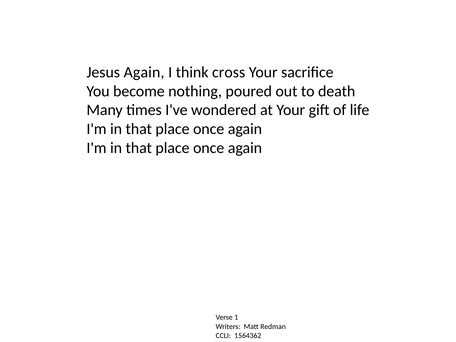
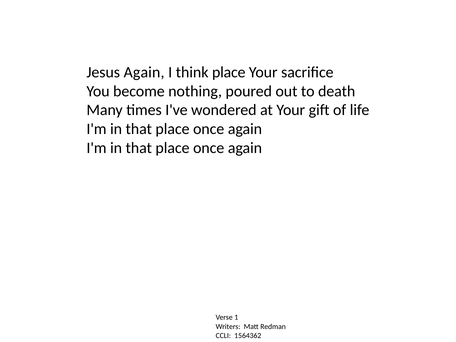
think cross: cross -> place
